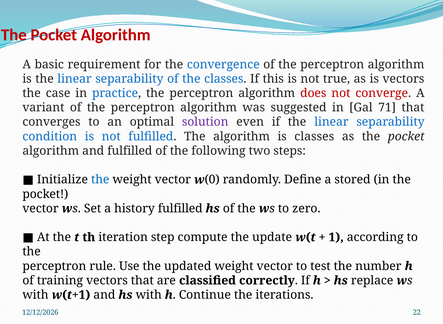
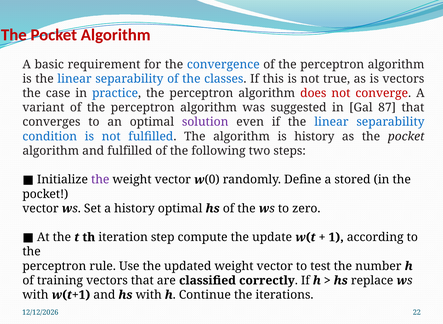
71: 71 -> 87
is classes: classes -> history
the at (100, 180) colour: blue -> purple
history fulfilled: fulfilled -> optimal
